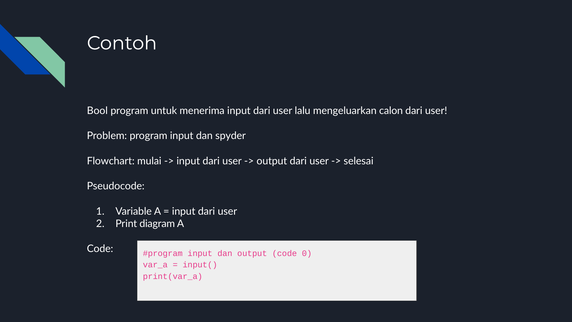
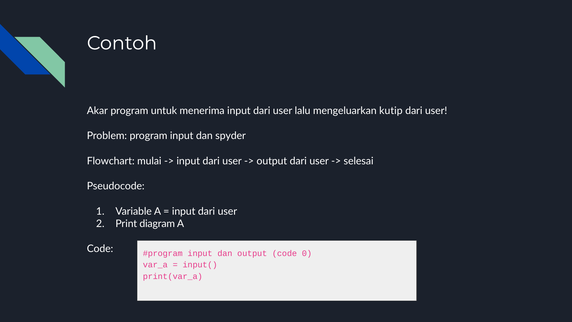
Bool: Bool -> Akar
calon: calon -> kutip
